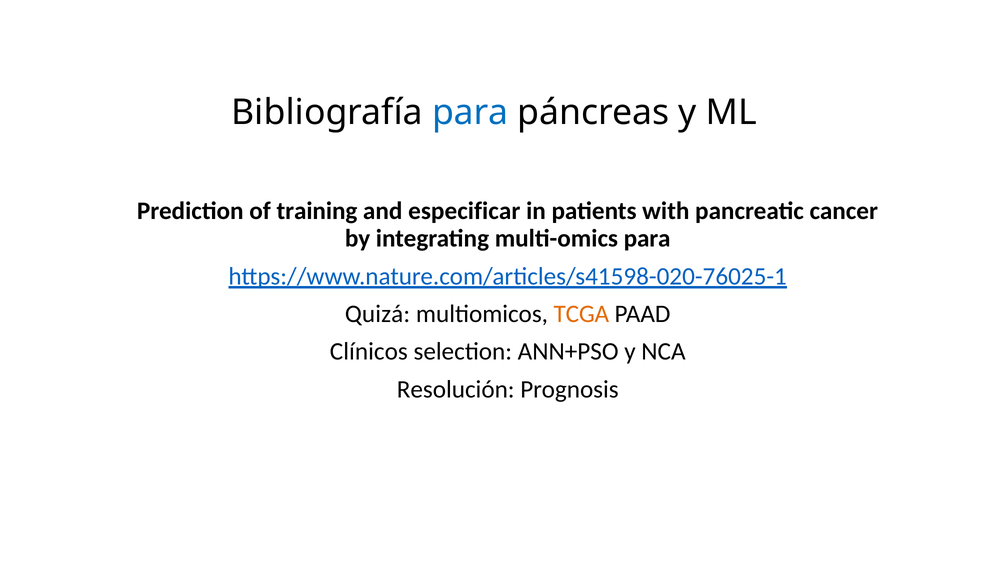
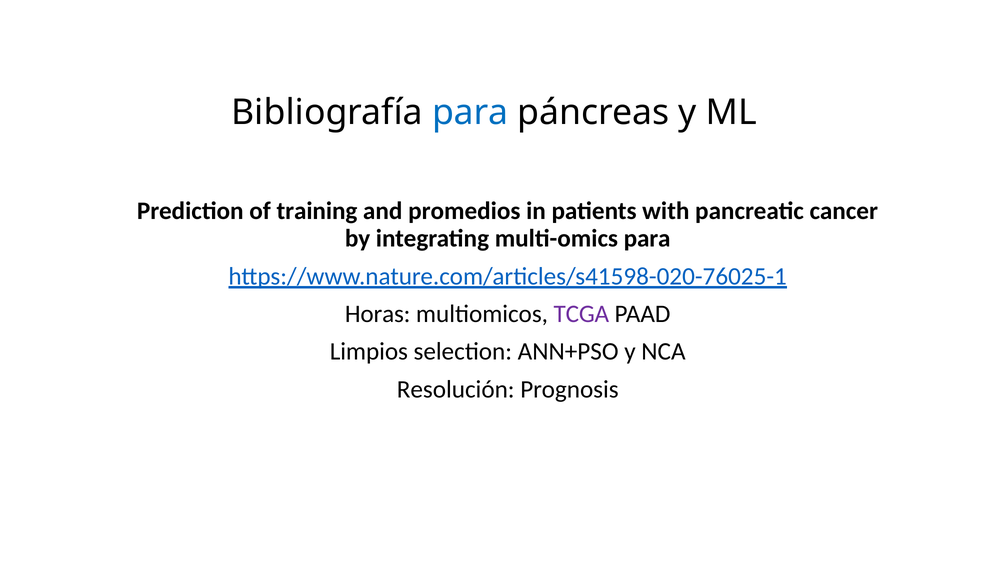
especificar: especificar -> promedios
Quizá: Quizá -> Horas
TCGA colour: orange -> purple
Clínicos: Clínicos -> Limpios
